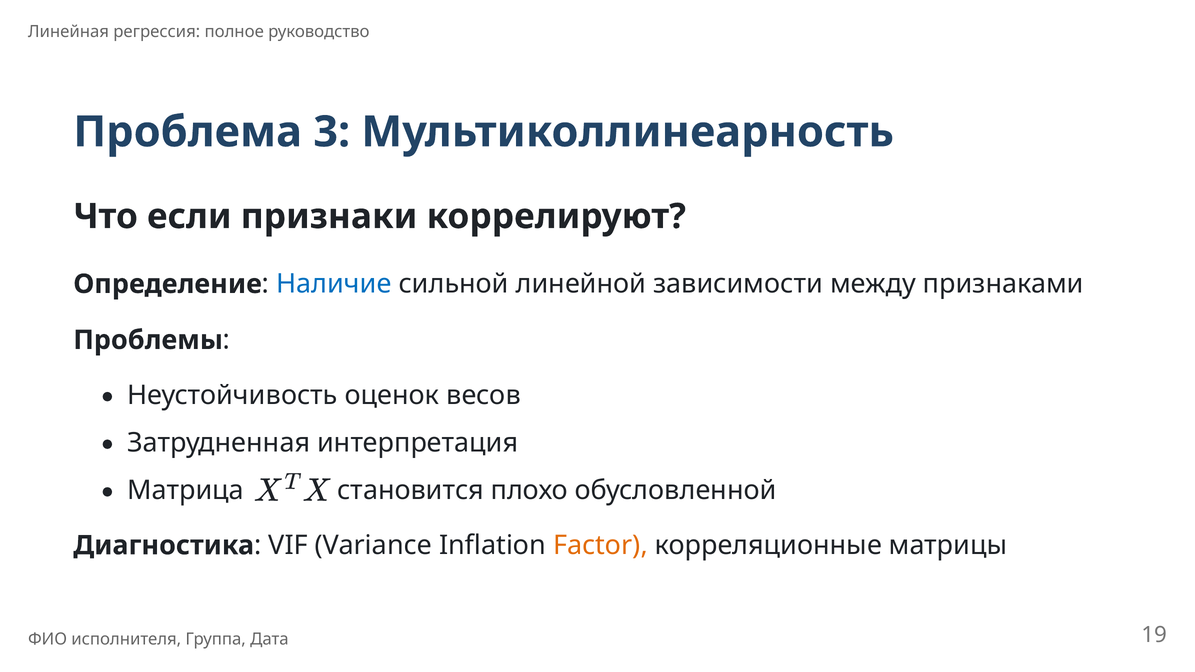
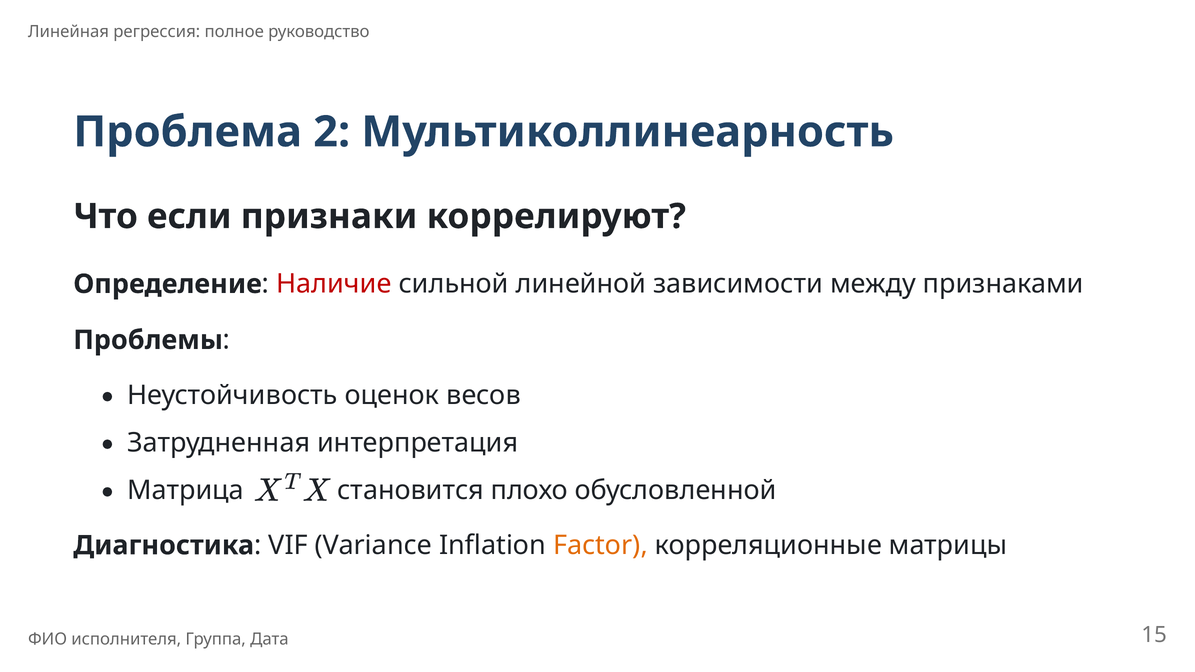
3: 3 -> 2
Наличие colour: blue -> red
19: 19 -> 15
